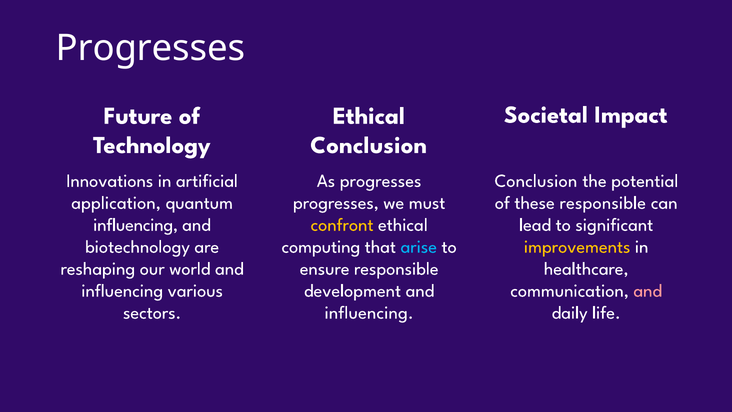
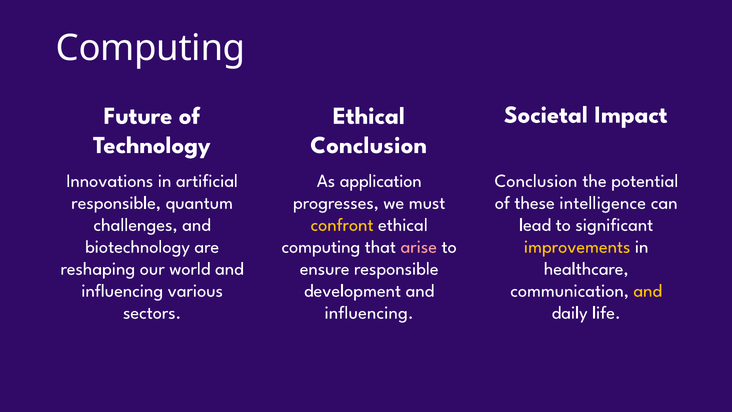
Progresses at (150, 48): Progresses -> Computing
As progresses: progresses -> application
application at (116, 203): application -> responsible
these responsible: responsible -> intelligence
influencing at (136, 225): influencing -> challenges
arise colour: light blue -> pink
and at (648, 290) colour: pink -> yellow
